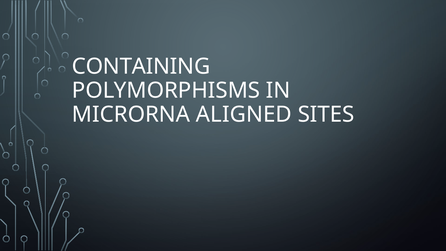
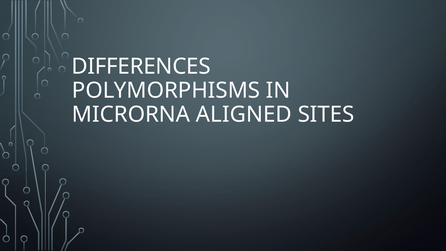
CONTAINING: CONTAINING -> DIFFERENCES
